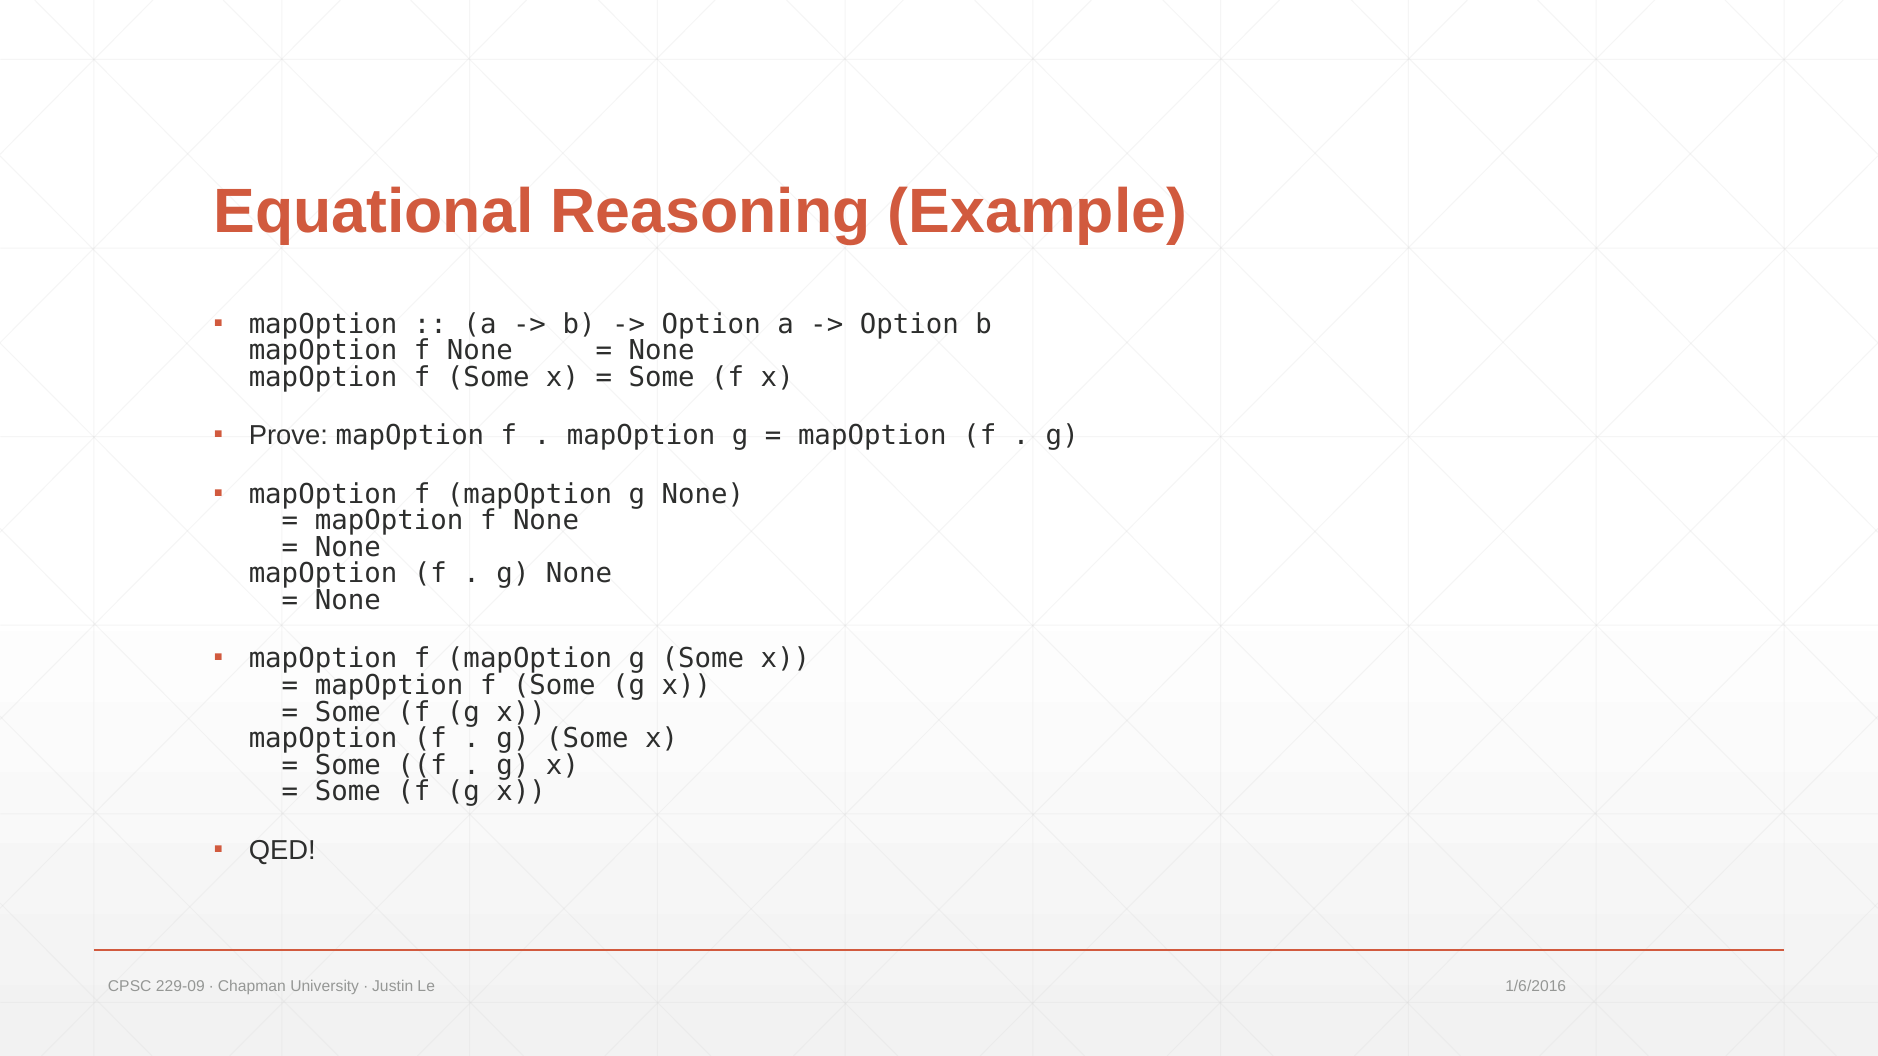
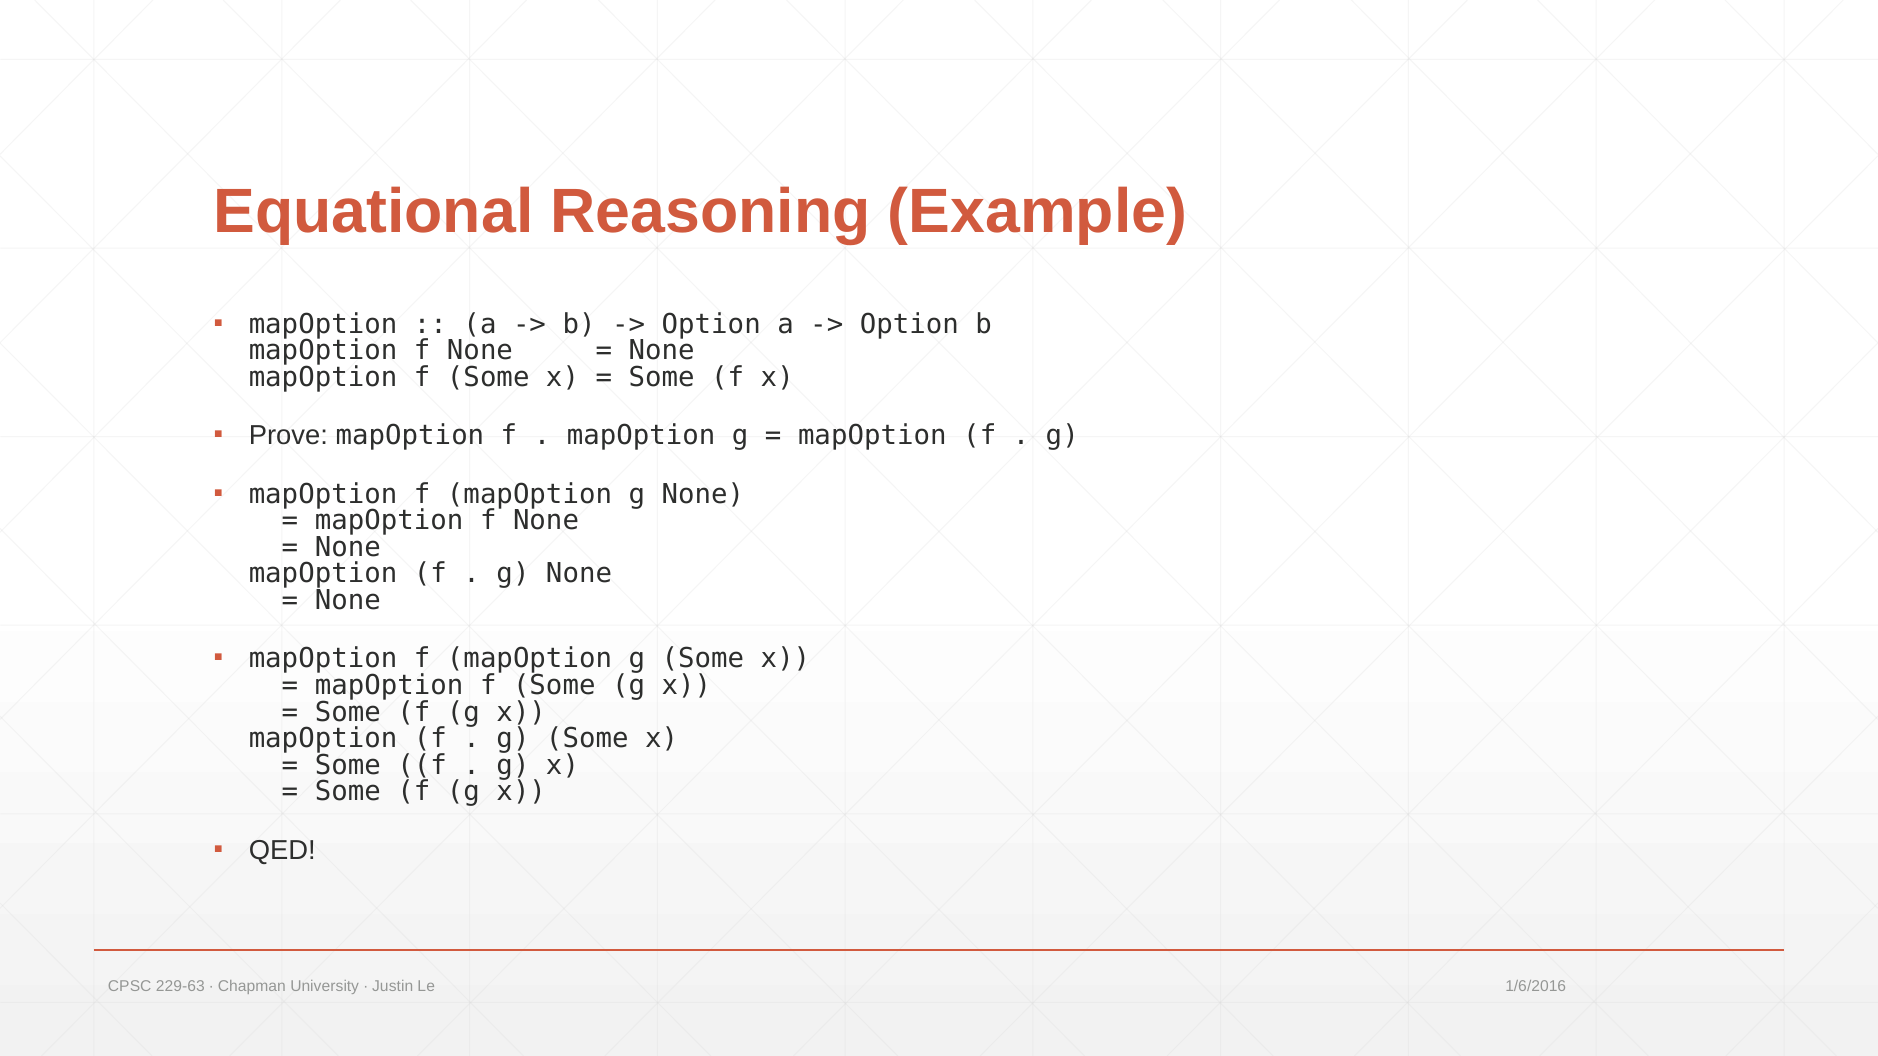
229-09: 229-09 -> 229-63
